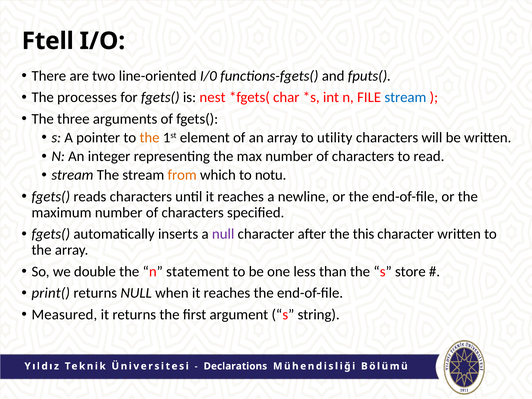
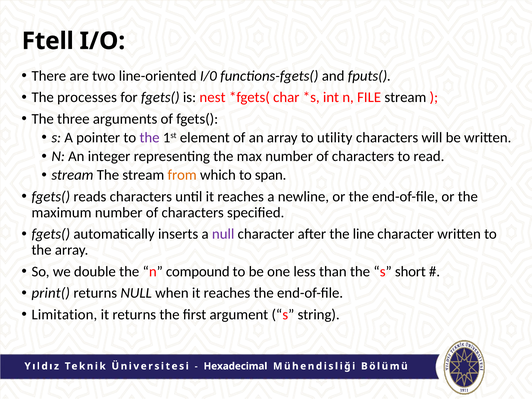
stream at (405, 97) colour: blue -> black
the at (150, 138) colour: orange -> purple
notu: notu -> span
this: this -> line
statement: statement -> compound
store: store -> short
Measured: Measured -> Limitation
Declarations: Declarations -> Hexadecimal
